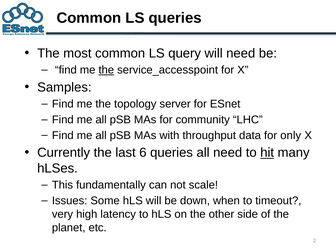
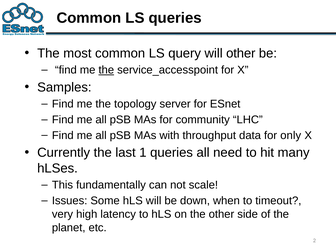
will need: need -> other
6: 6 -> 1
hit underline: present -> none
